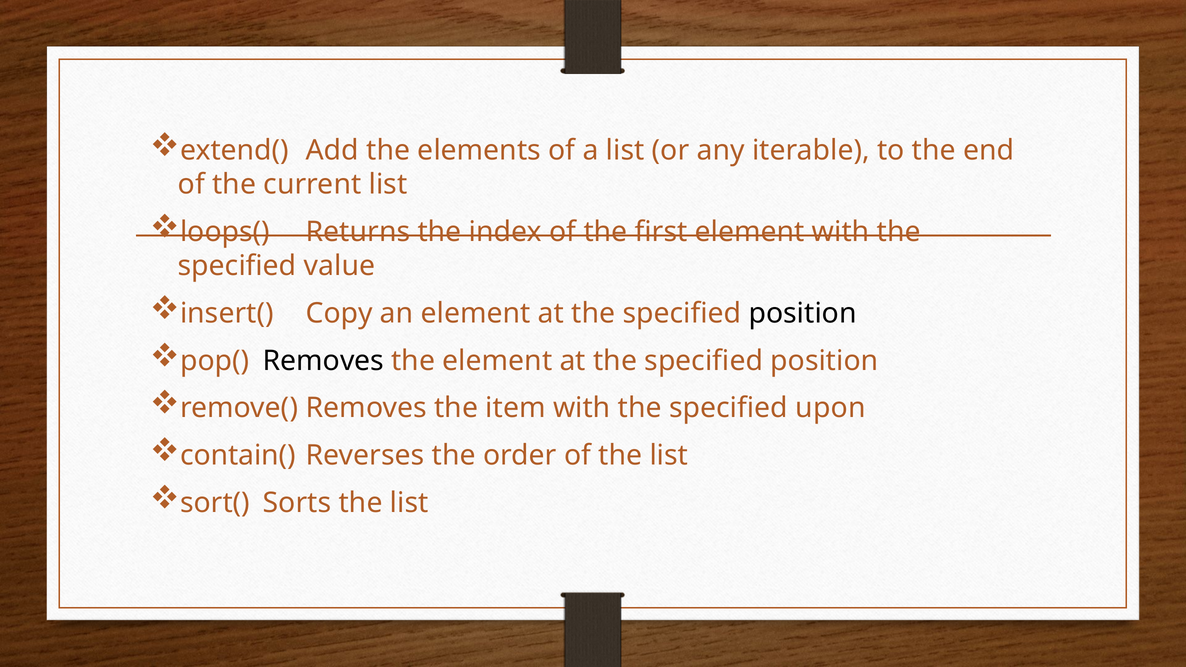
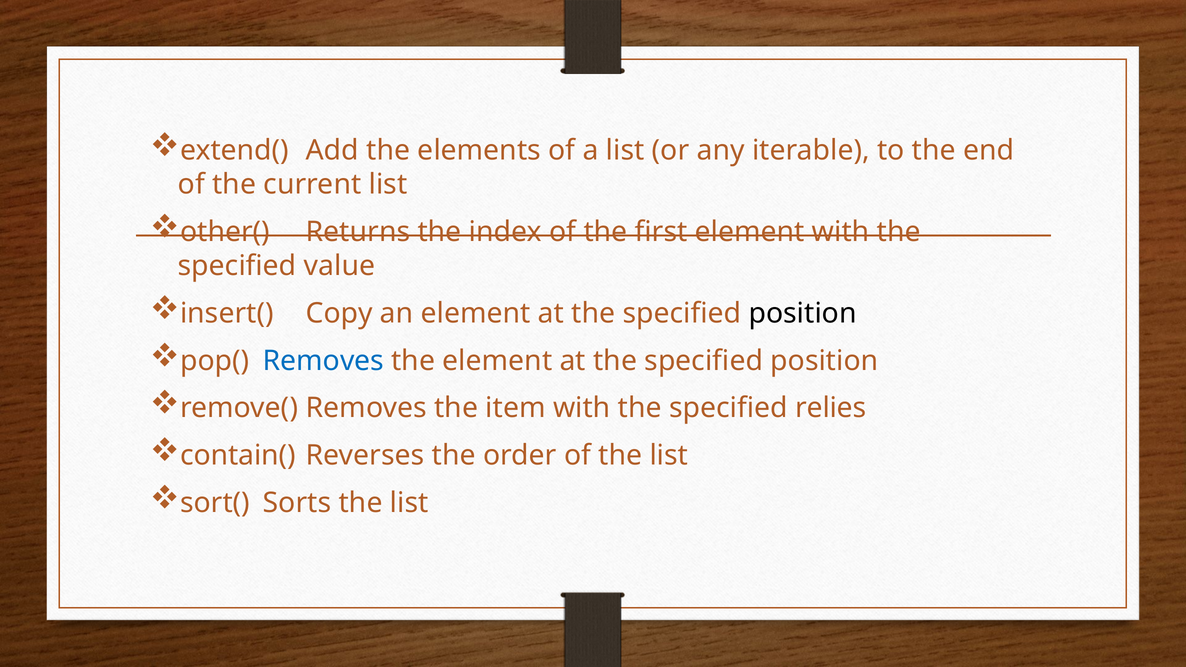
loops(: loops( -> other(
Removes at (323, 361) colour: black -> blue
upon: upon -> relies
